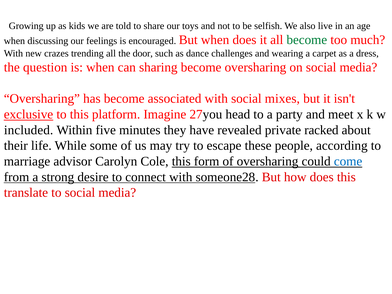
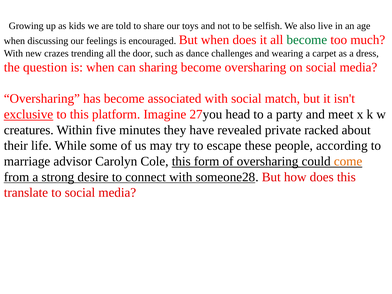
mixes: mixes -> match
included: included -> creatures
come colour: blue -> orange
